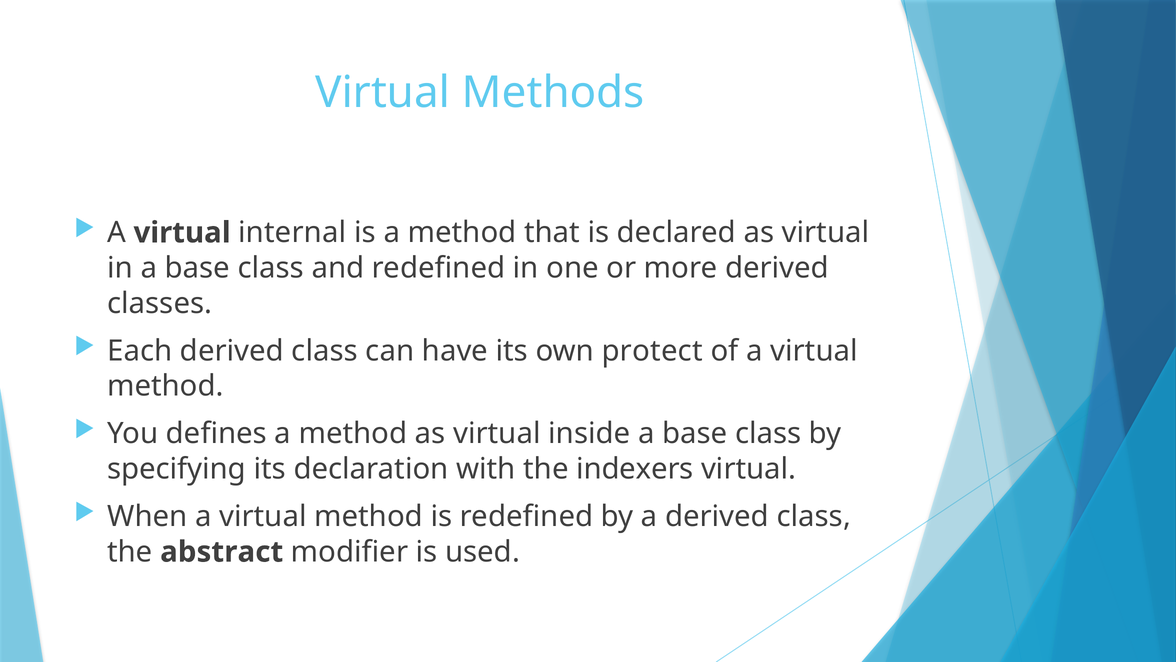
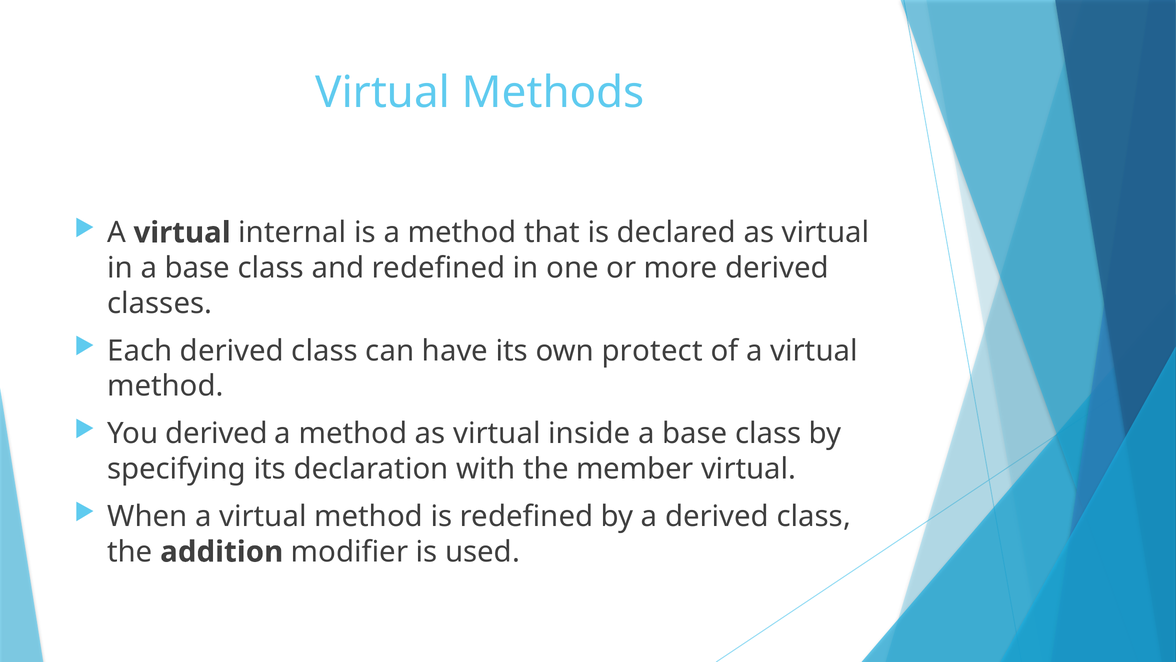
You defines: defines -> derived
indexers: indexers -> member
abstract: abstract -> addition
